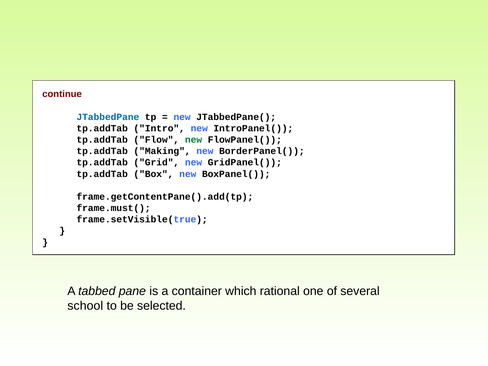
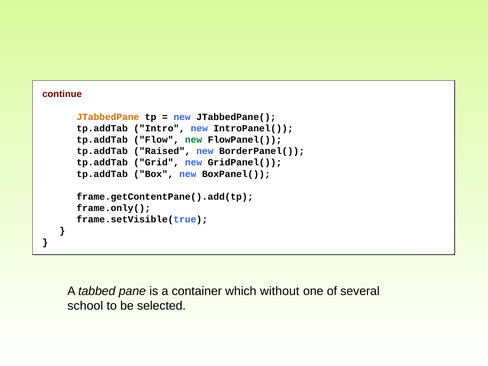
JTabbedPane colour: blue -> orange
Making: Making -> Raised
frame.must(: frame.must( -> frame.only(
rational: rational -> without
